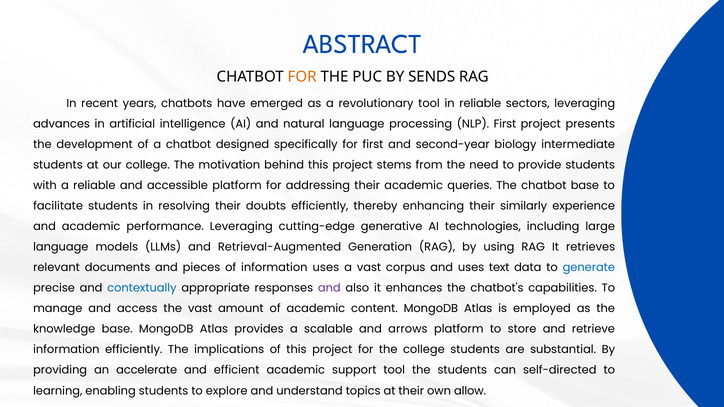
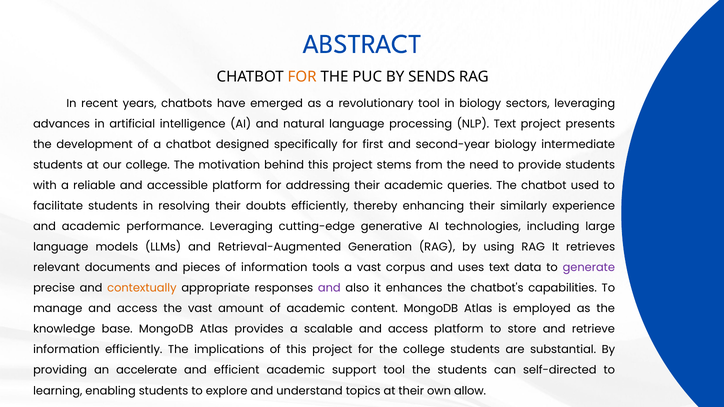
in reliable: reliable -> biology
NLP First: First -> Text
chatbot base: base -> used
information uses: uses -> tools
generate colour: blue -> purple
contextually colour: blue -> orange
scalable and arrows: arrows -> access
